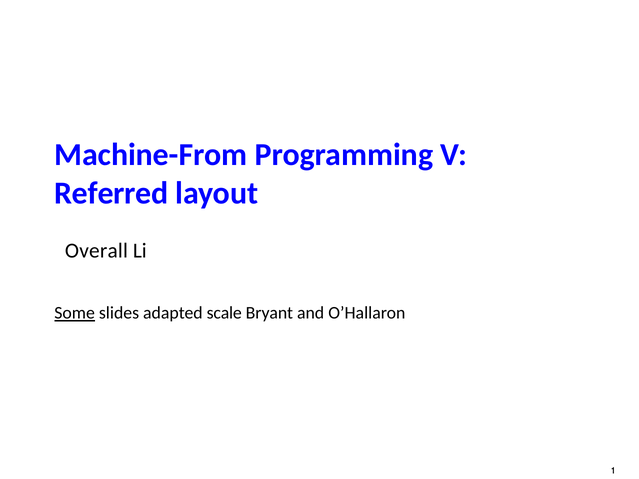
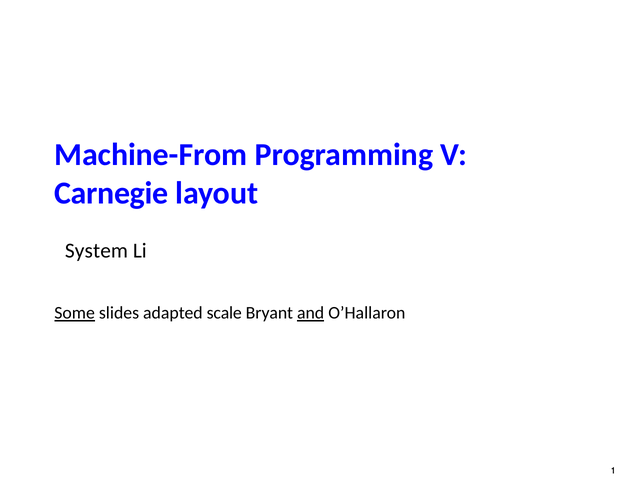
Referred at (111, 193): Referred -> Carnegie
Overall: Overall -> System
and underline: none -> present
